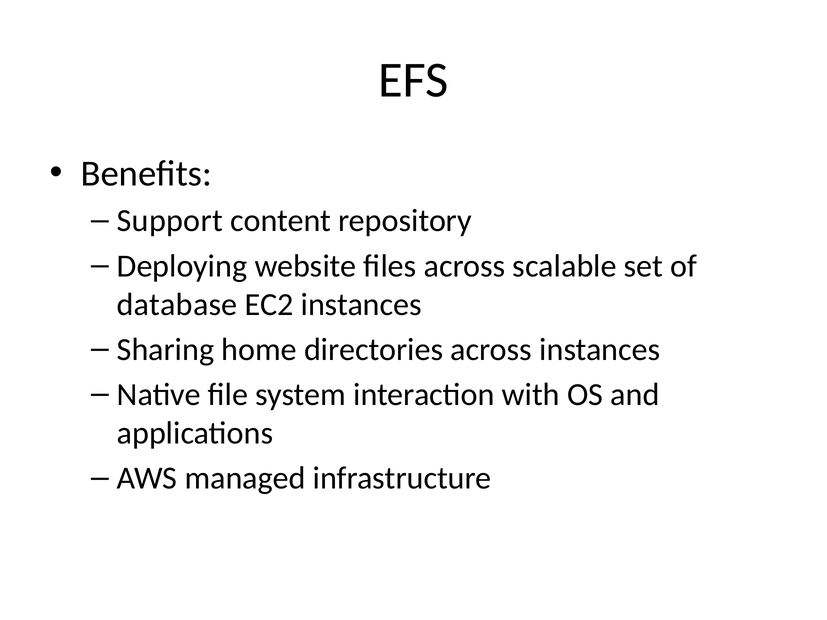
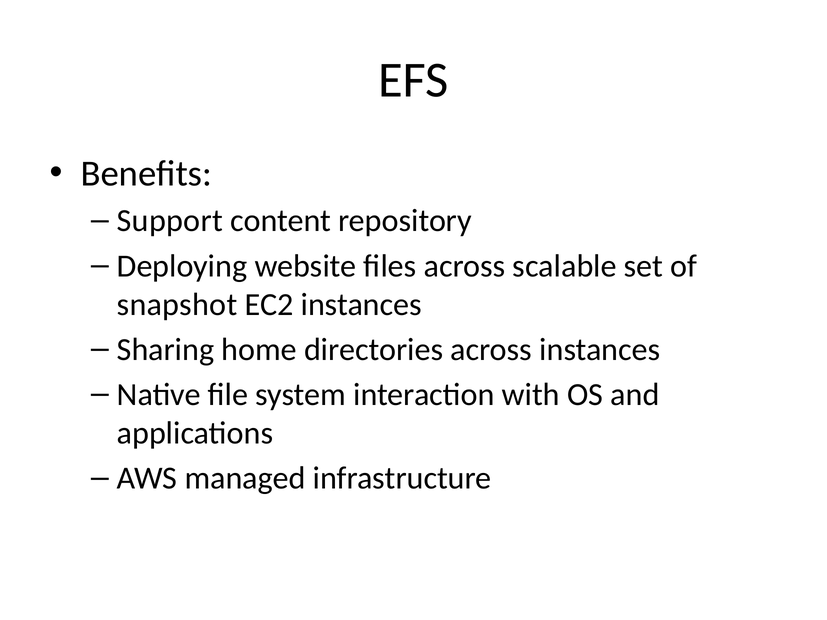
database: database -> snapshot
